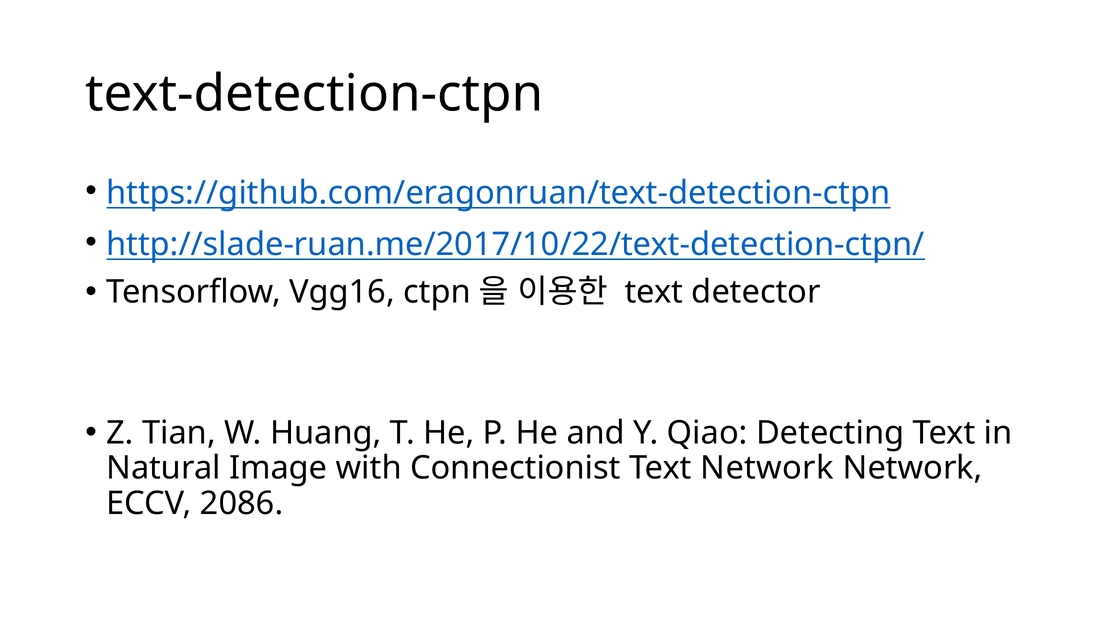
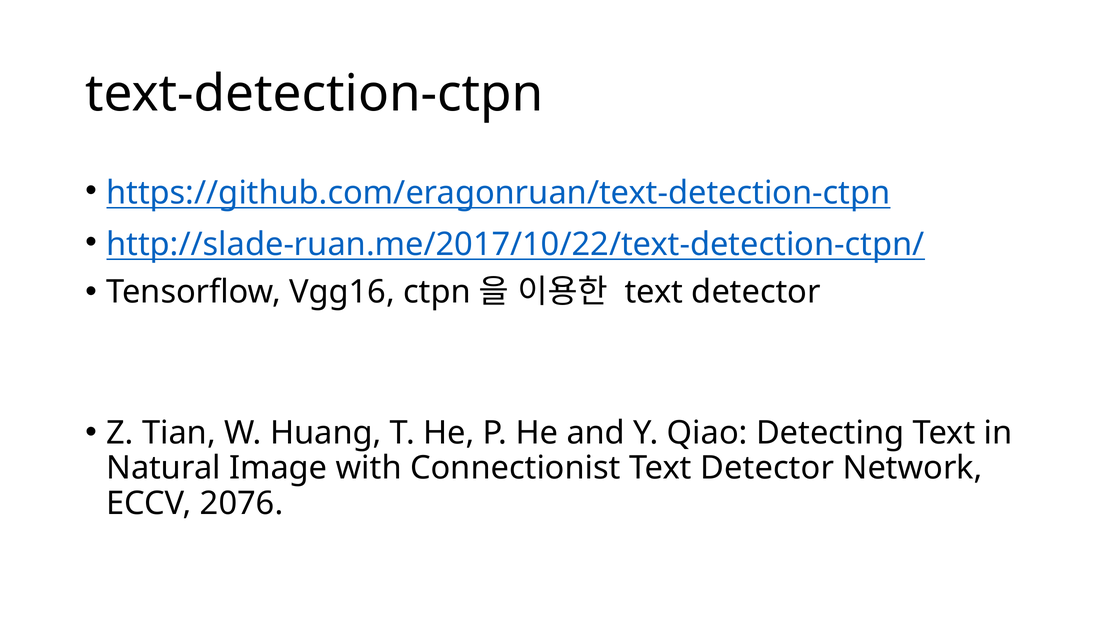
Connectionist Text Network: Network -> Detector
2086: 2086 -> 2076
